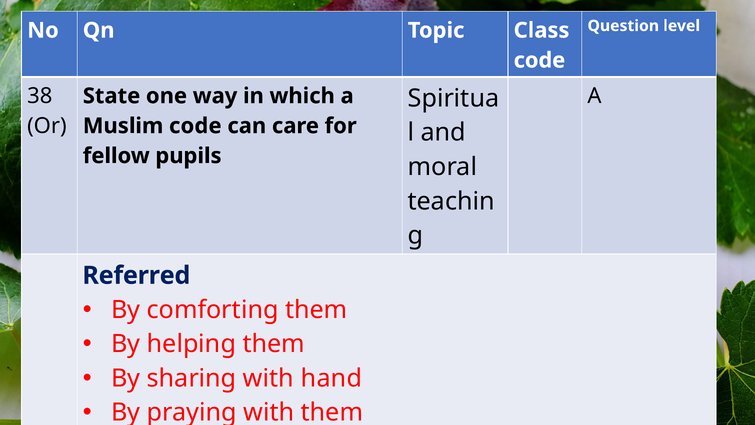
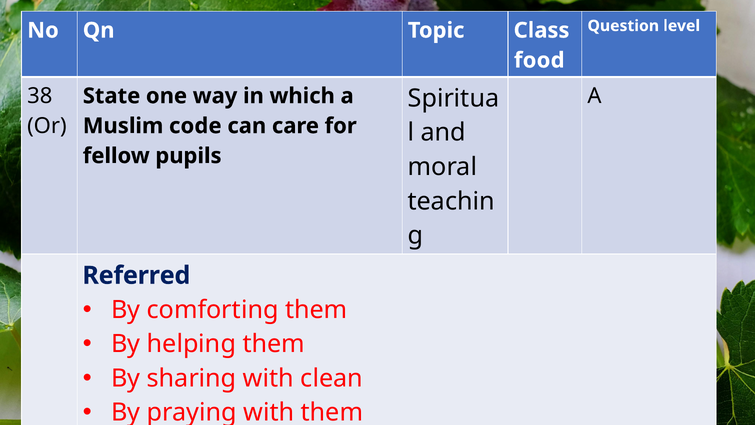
code at (539, 60): code -> food
hand: hand -> clean
